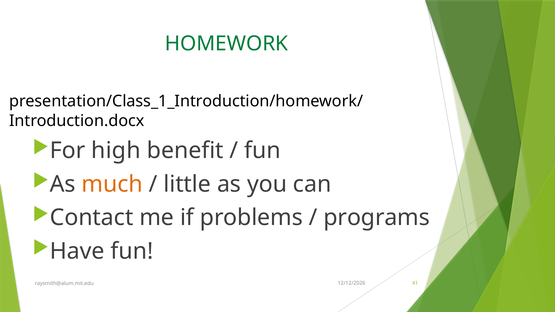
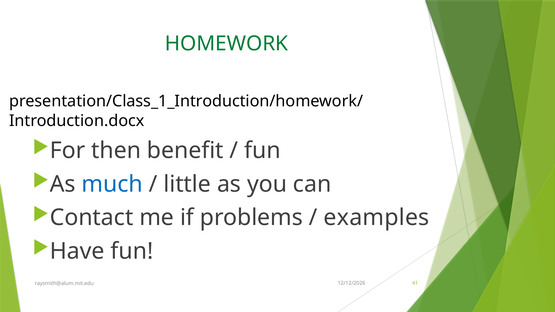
high: high -> then
much colour: orange -> blue
programs: programs -> examples
